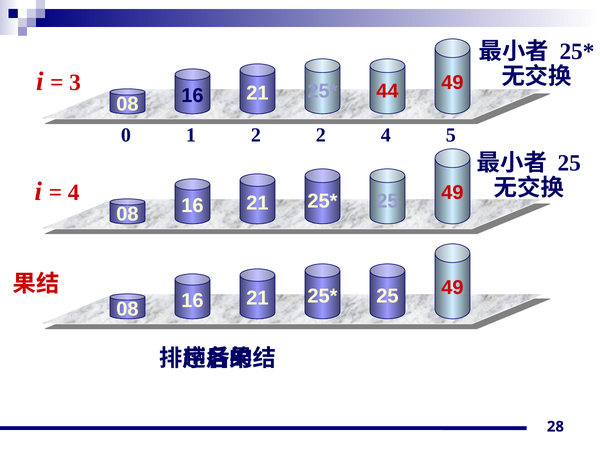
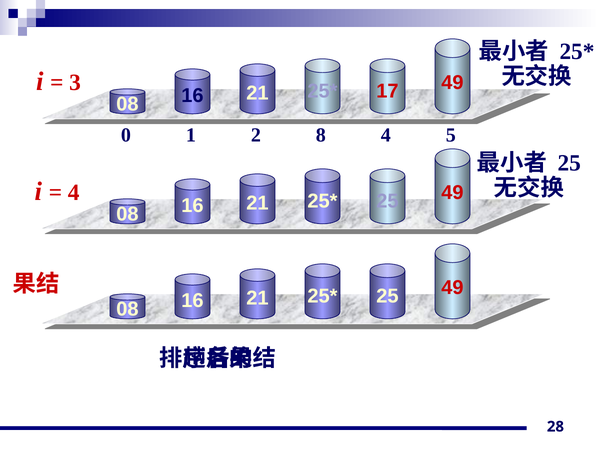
44: 44 -> 17
2 2: 2 -> 8
